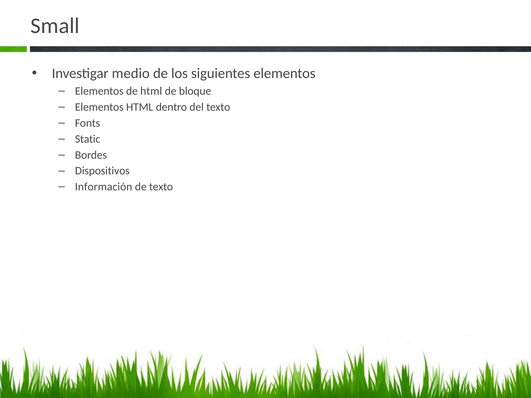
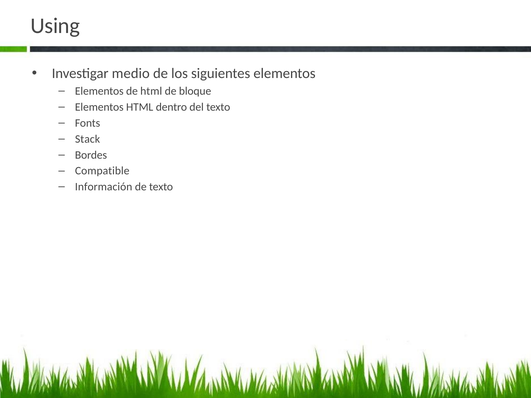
Small: Small -> Using
Static: Static -> Stack
Dispositivos: Dispositivos -> Compatible
